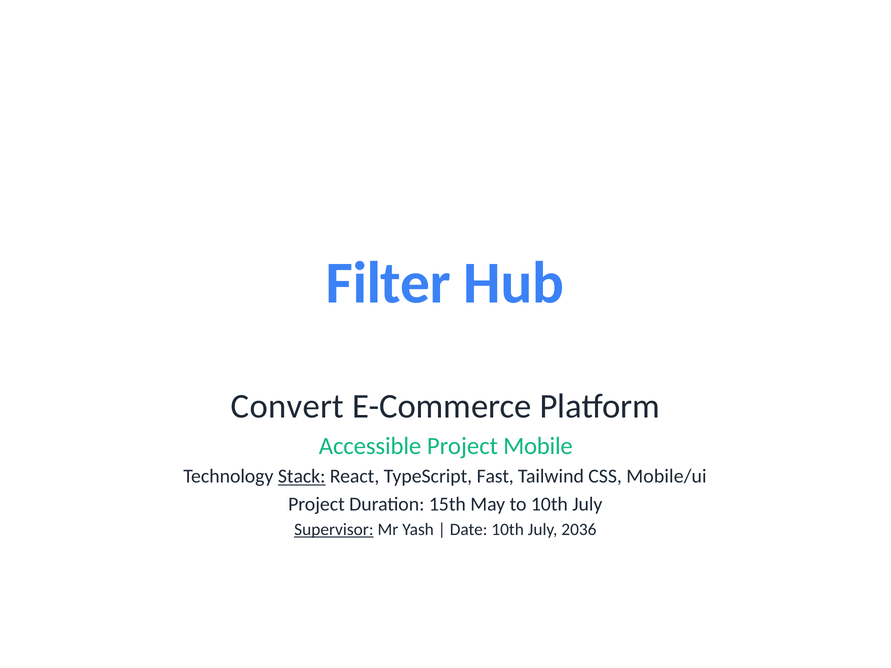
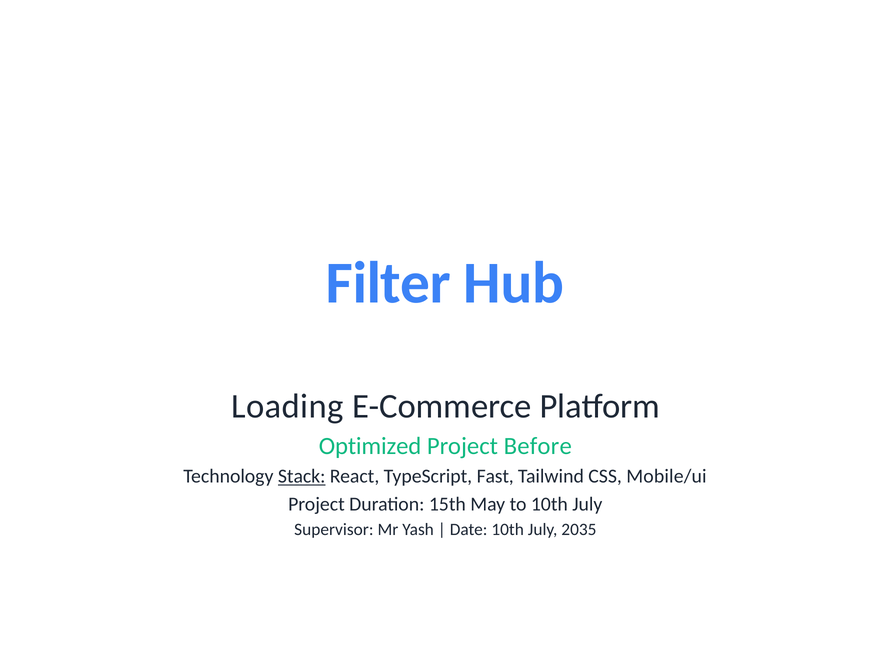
Convert: Convert -> Loading
Accessible: Accessible -> Optimized
Mobile: Mobile -> Before
Supervisor underline: present -> none
2036: 2036 -> 2035
